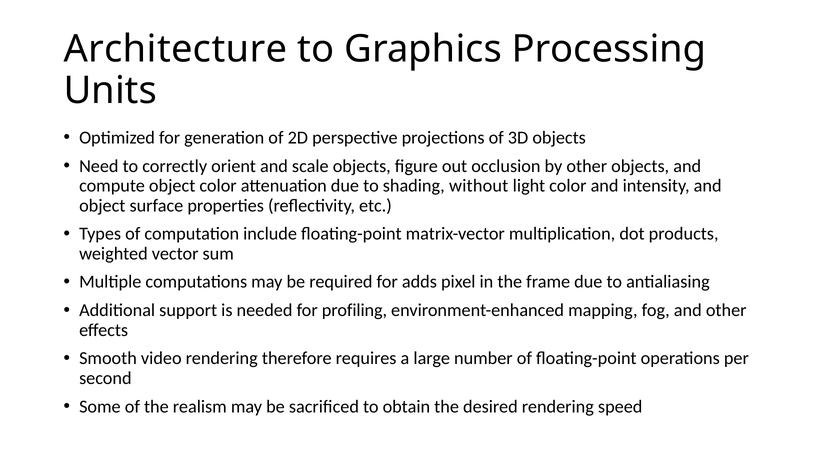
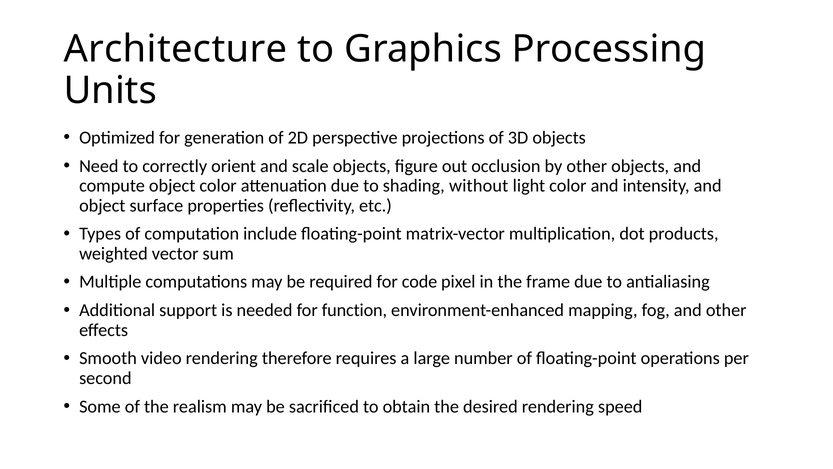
adds: adds -> code
profiling: profiling -> function
